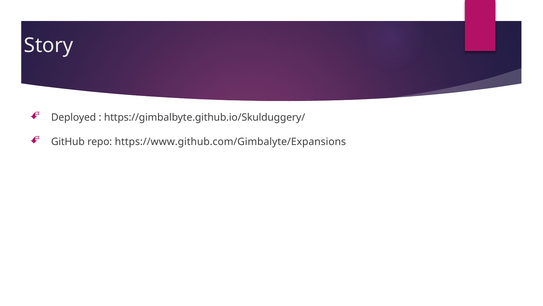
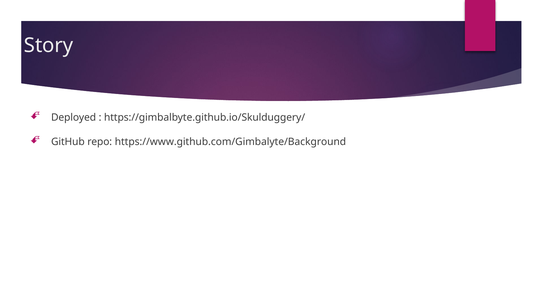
https://www.github.com/Gimbalyte/Expansions: https://www.github.com/Gimbalyte/Expansions -> https://www.github.com/Gimbalyte/Background
